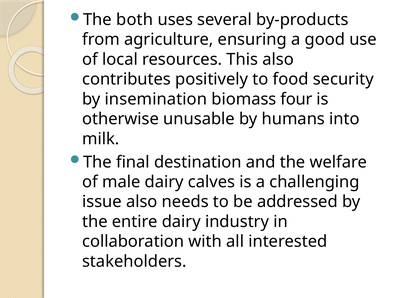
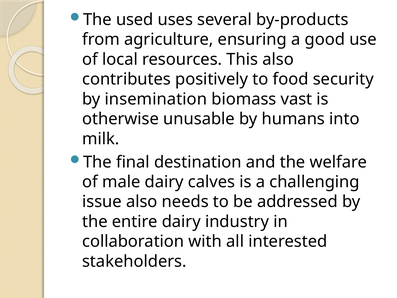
both: both -> used
four: four -> vast
